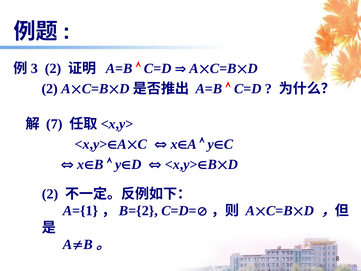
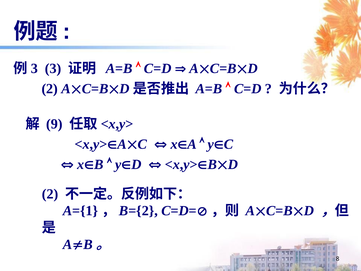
2 at (53, 68): 2 -> 3
7: 7 -> 9
